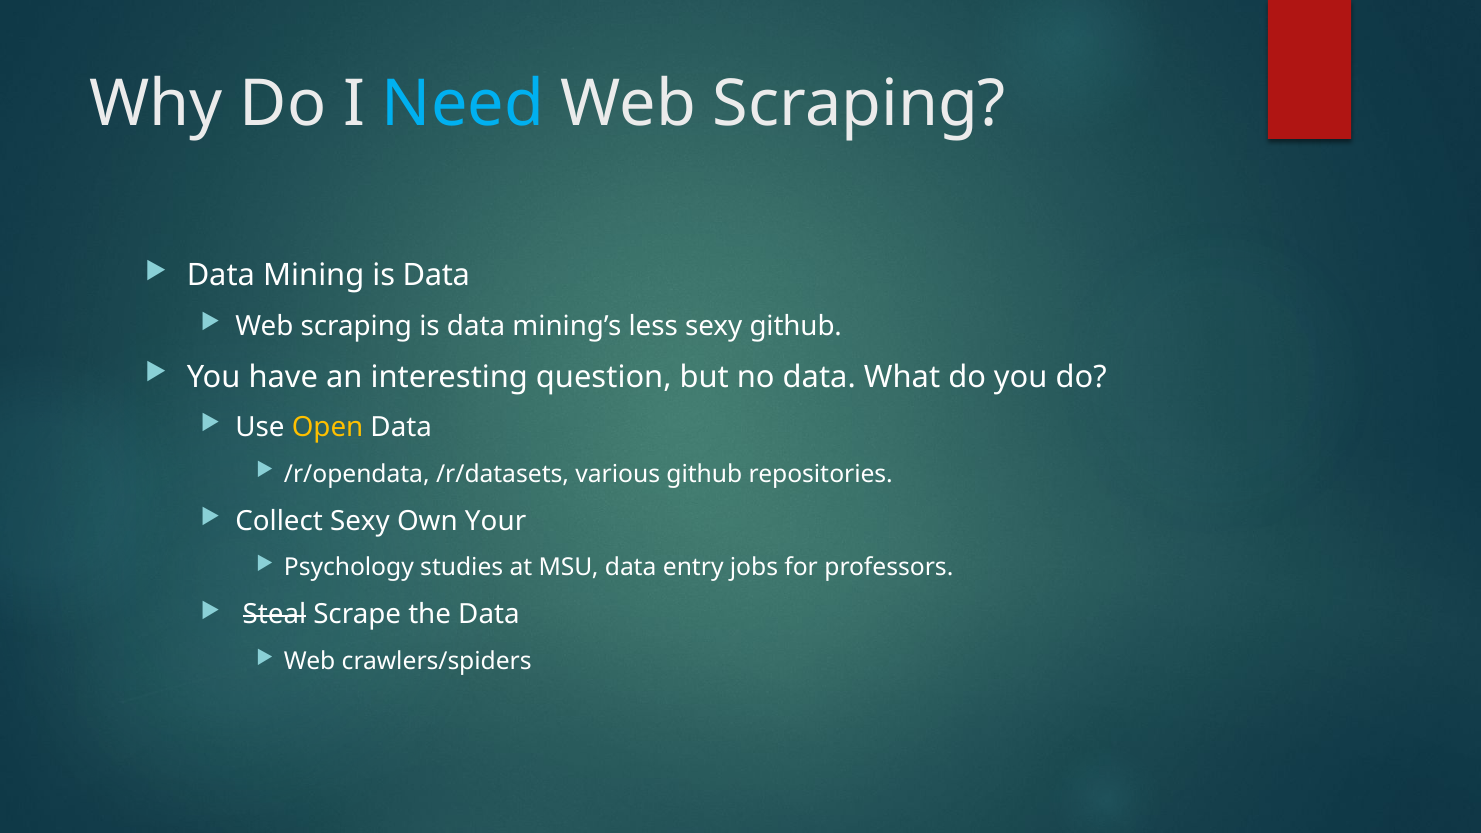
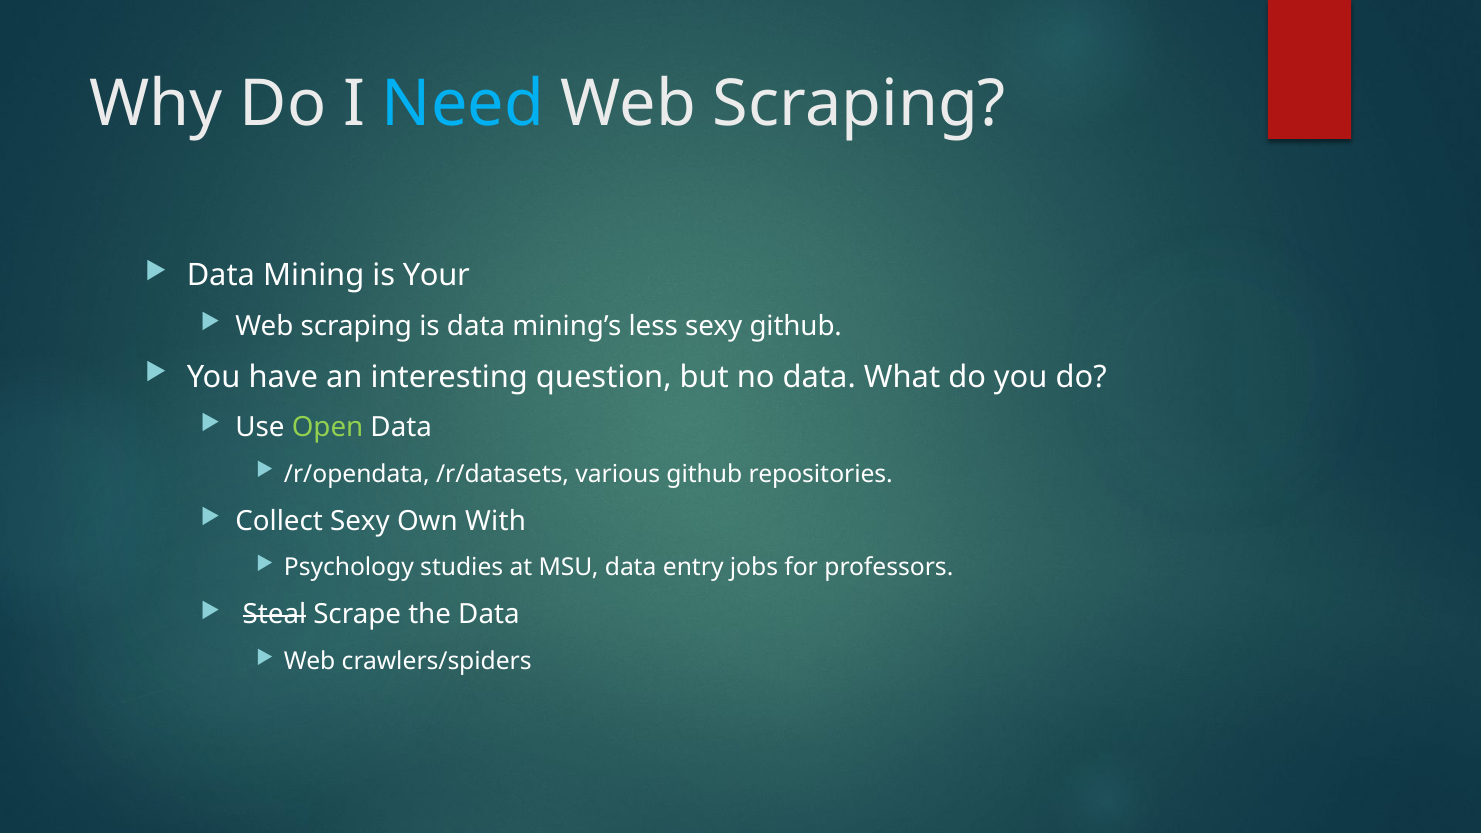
Mining is Data: Data -> Your
Open colour: yellow -> light green
Your: Your -> With
